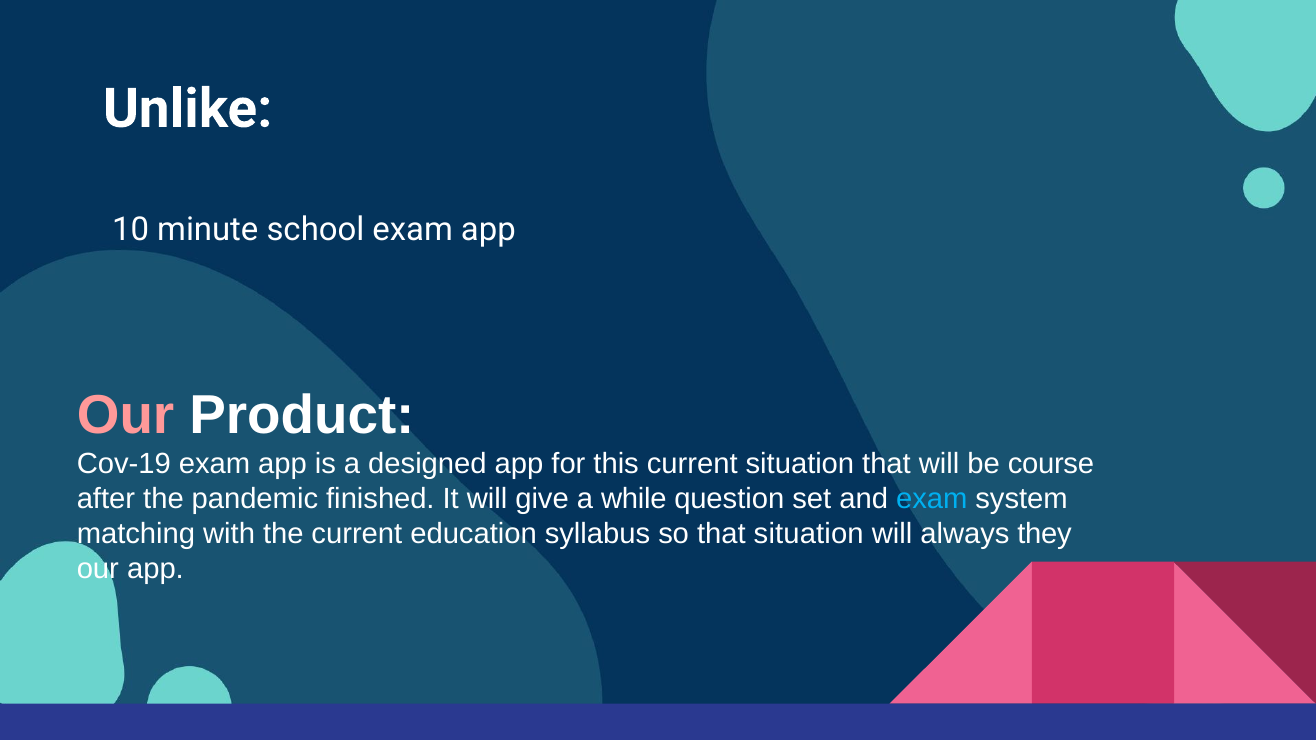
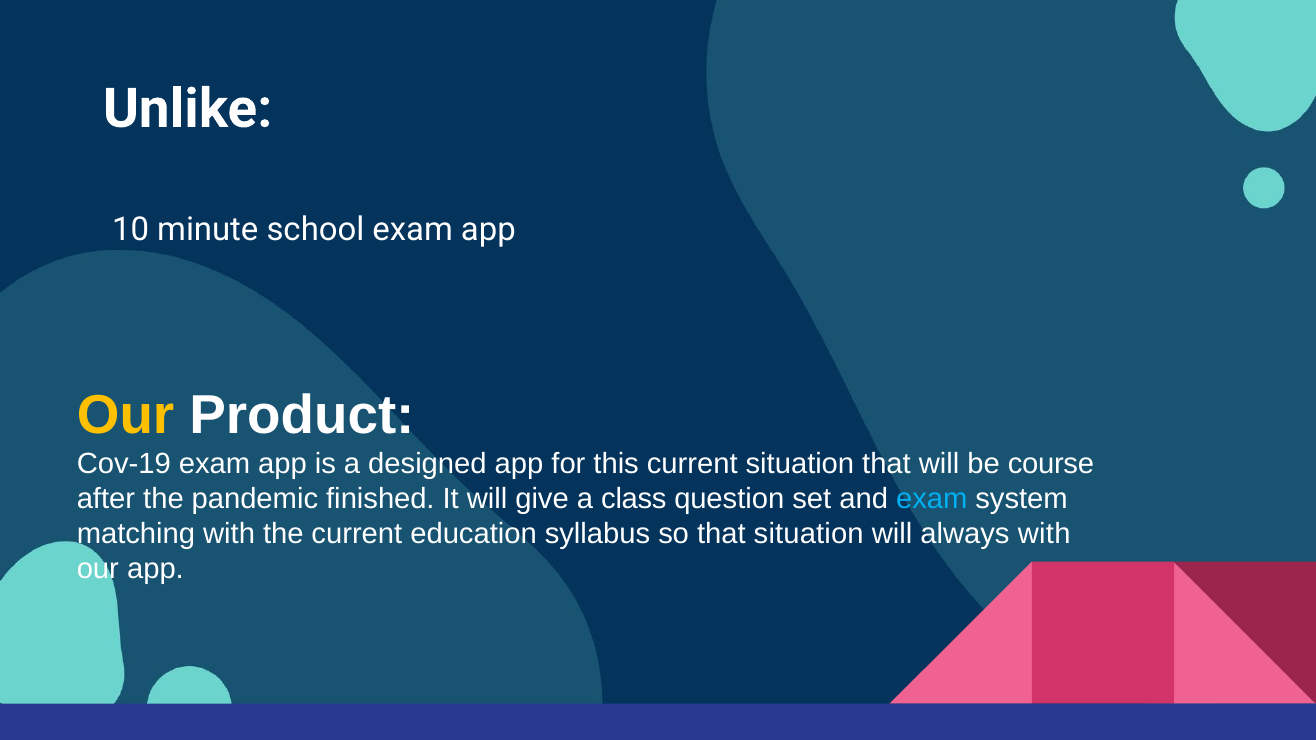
Our at (126, 415) colour: pink -> yellow
while: while -> class
always they: they -> with
